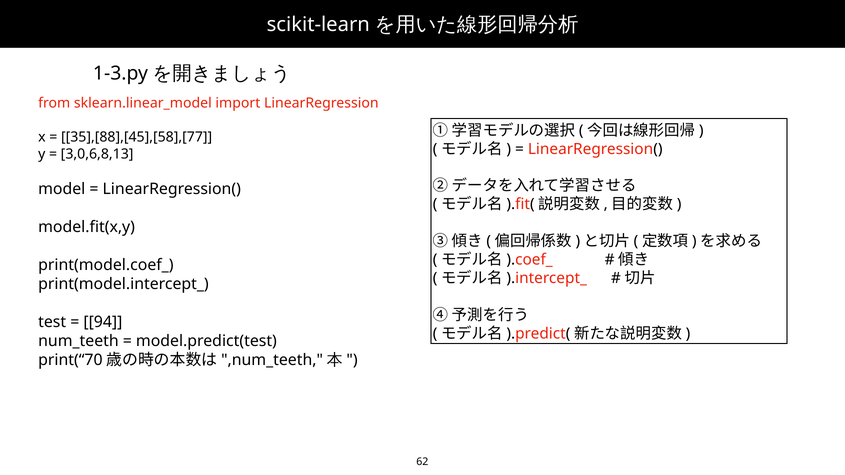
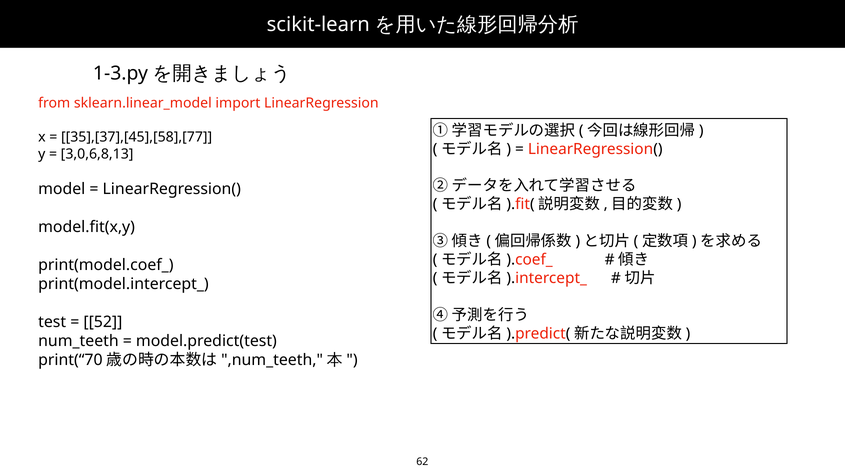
35],[88],[45],[58],[77: 35],[88],[45],[58],[77 -> 35],[37],[45],[58],[77
94: 94 -> 52
